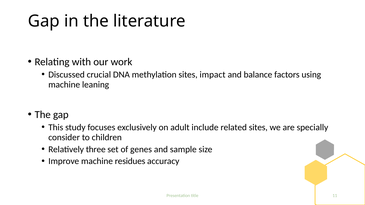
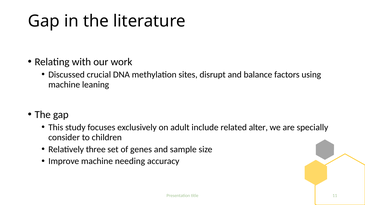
impact: impact -> disrupt
related sites: sites -> alter
residues: residues -> needing
